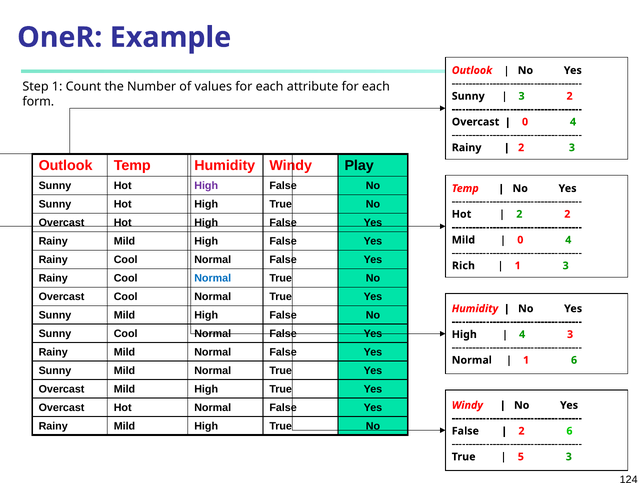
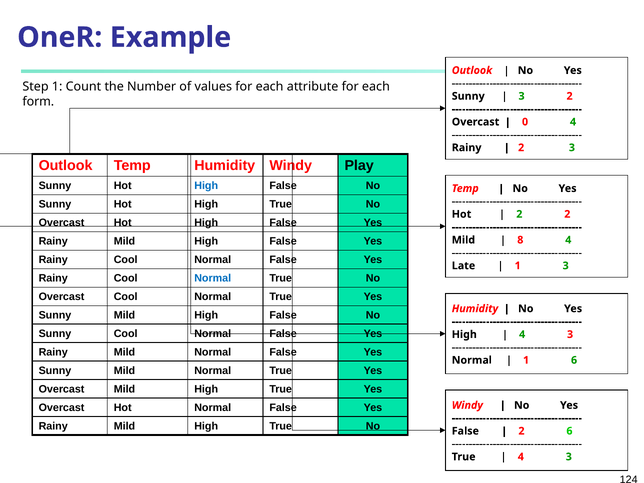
High at (206, 186) colour: purple -> blue
0 at (520, 240): 0 -> 8
Rich: Rich -> Late
5 at (521, 457): 5 -> 4
